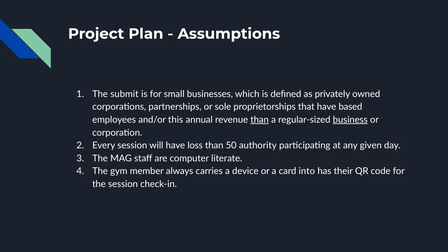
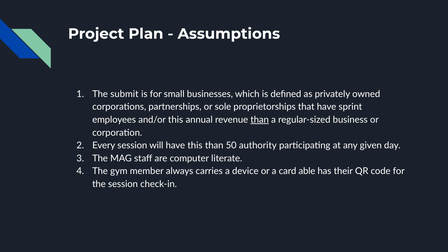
based: based -> sprint
business underline: present -> none
have loss: loss -> this
into: into -> able
